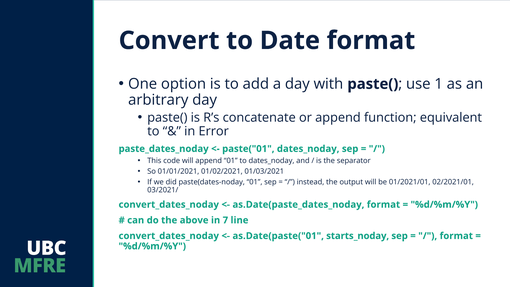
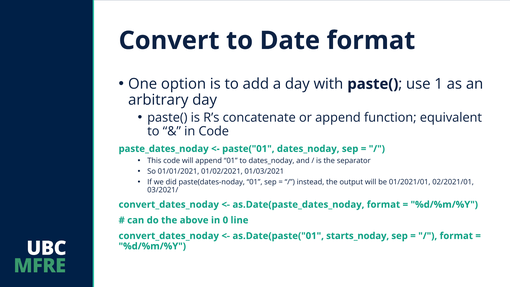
in Error: Error -> Code
7: 7 -> 0
